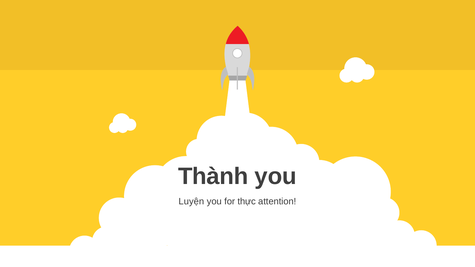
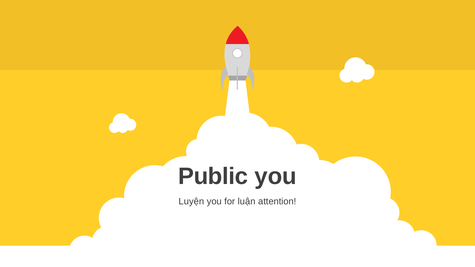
Thành: Thành -> Public
thực: thực -> luận
